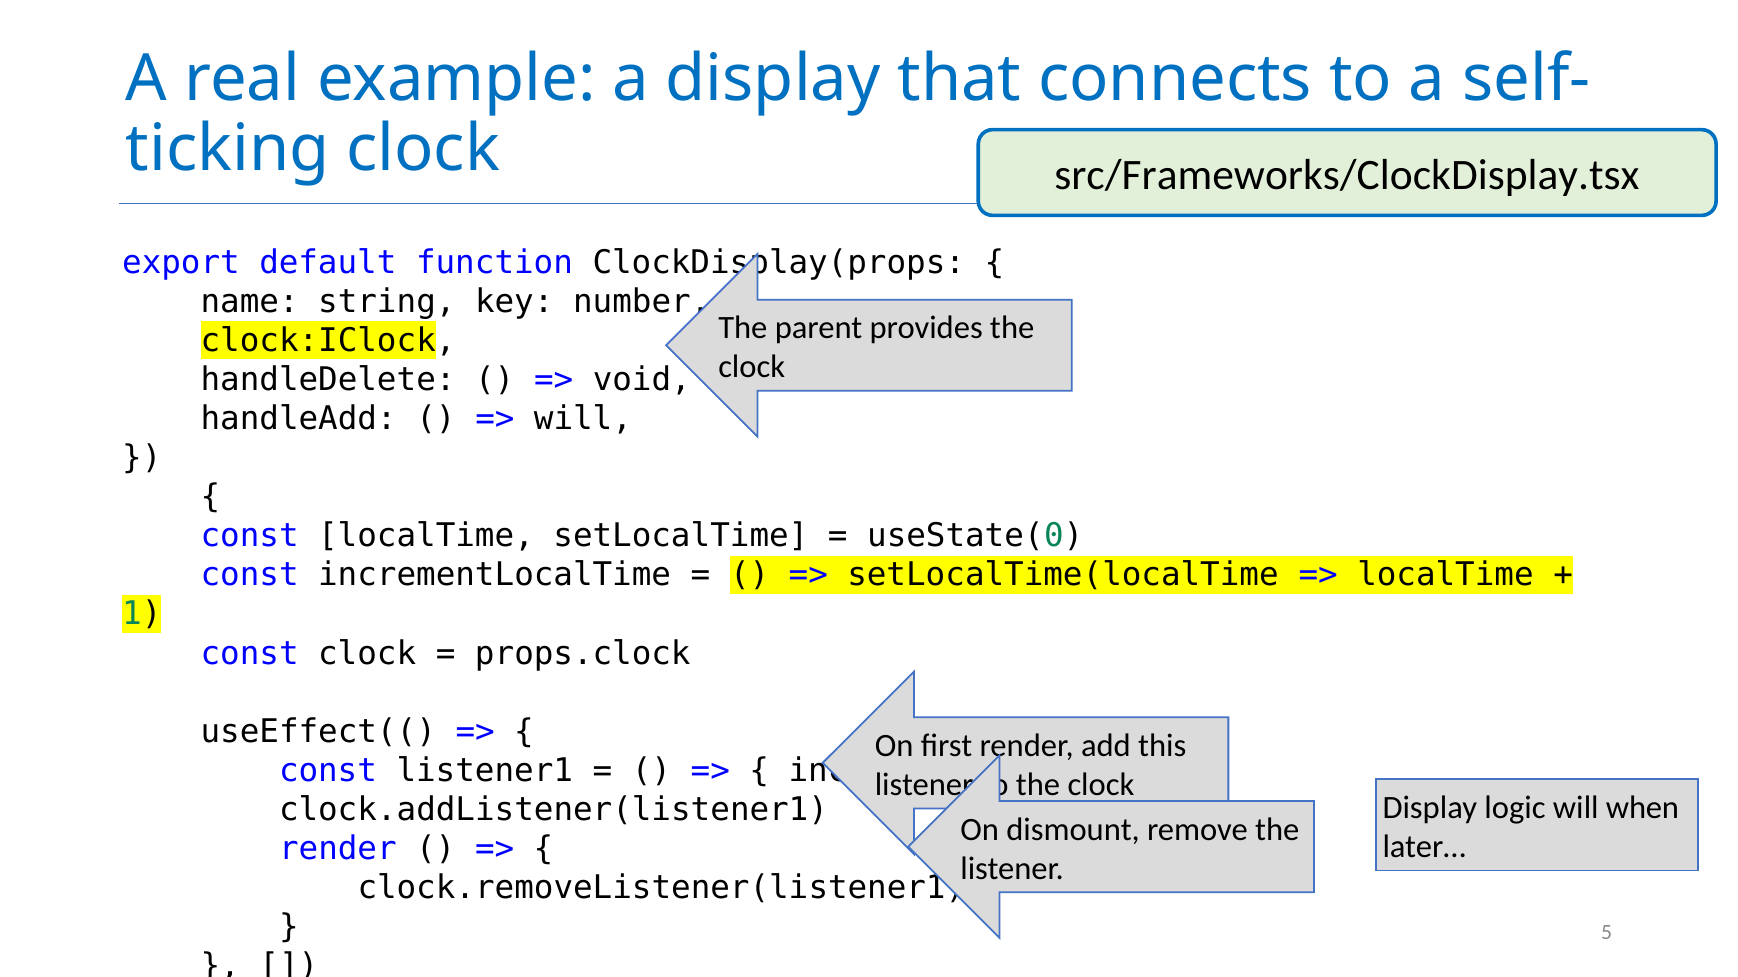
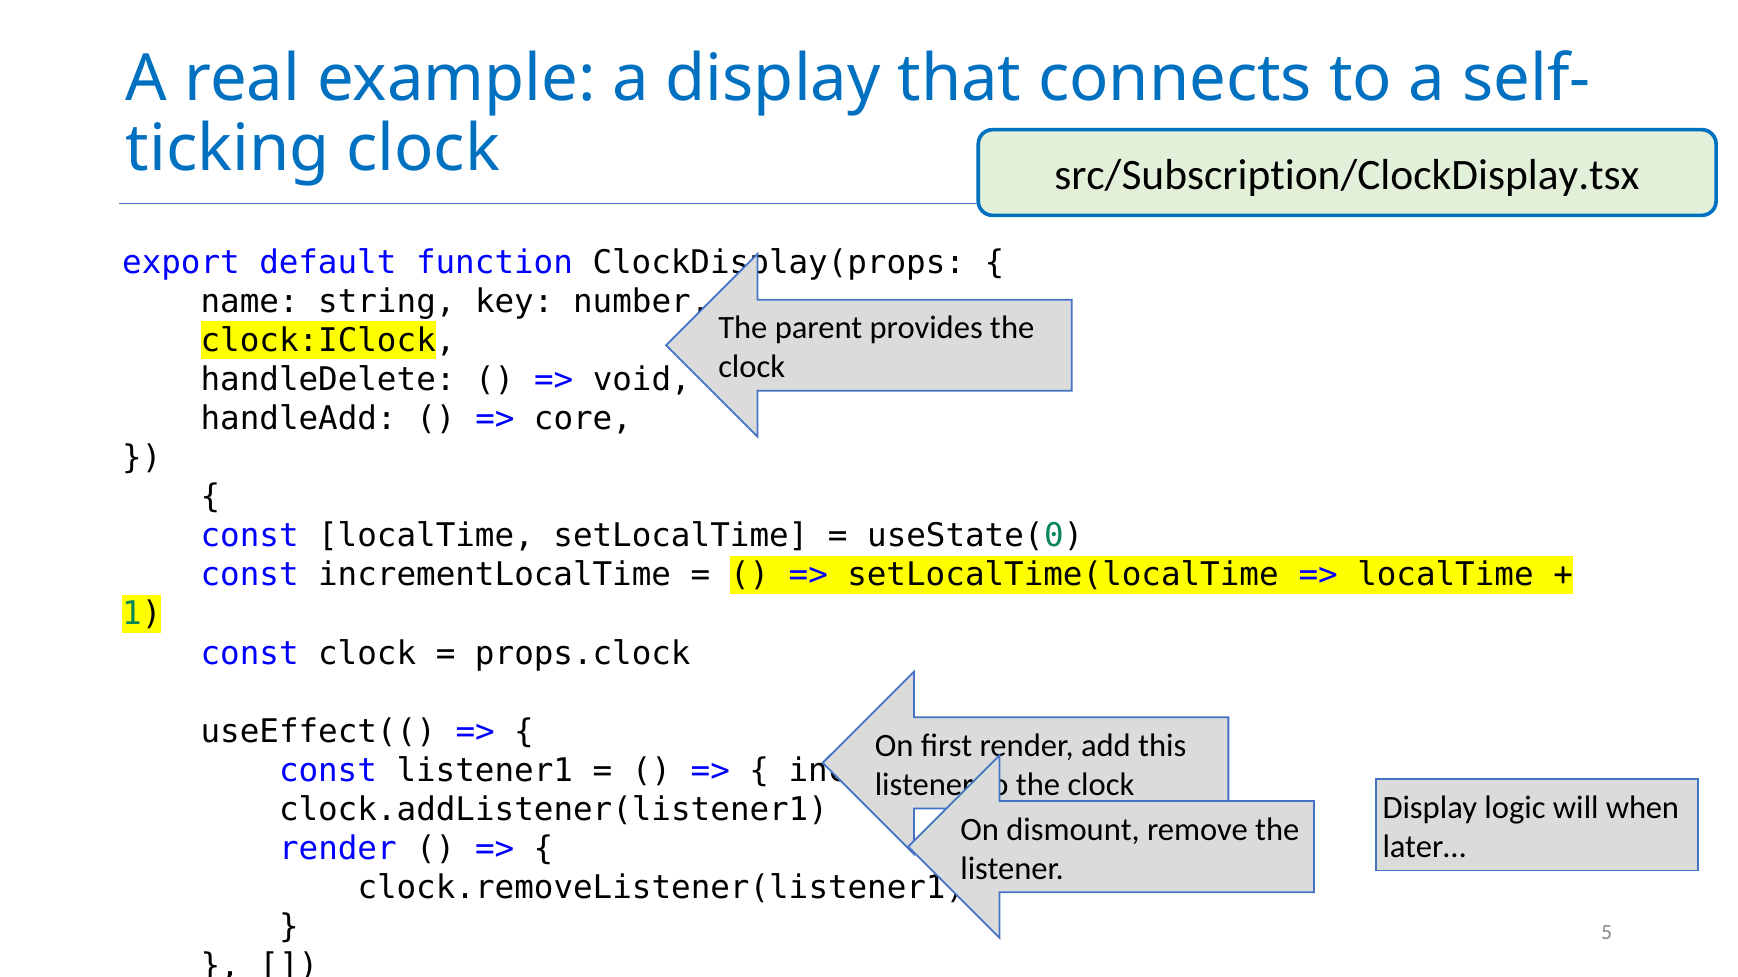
src/Frameworks/ClockDisplay.tsx: src/Frameworks/ClockDisplay.tsx -> src/Subscription/ClockDisplay.tsx
will at (583, 419): will -> core
